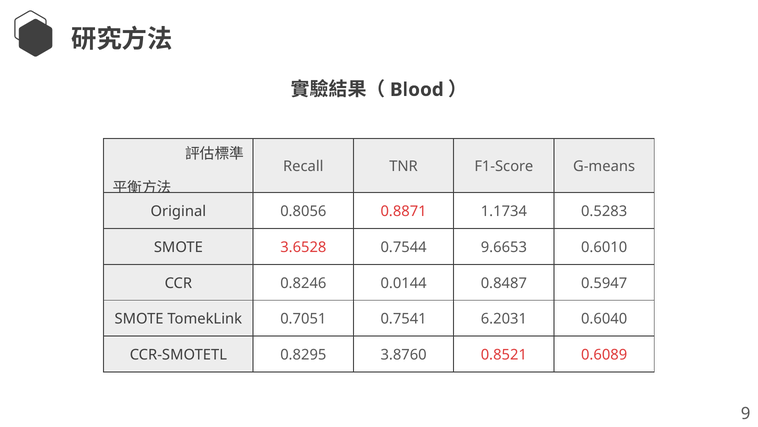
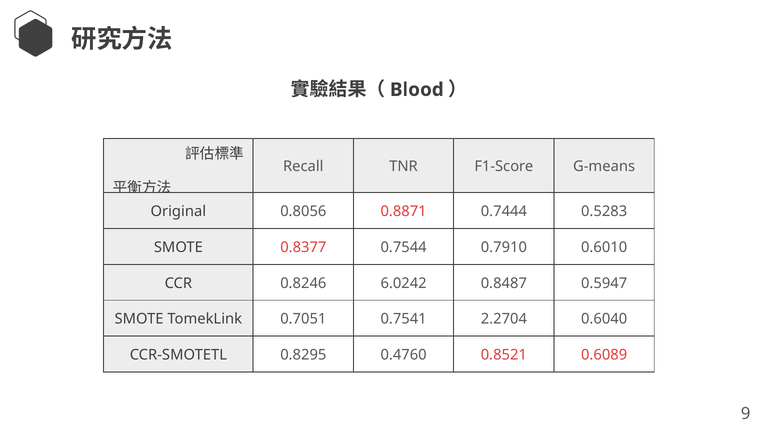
1.1734: 1.1734 -> 0.7444
3.6528: 3.6528 -> 0.8377
9.6653: 9.6653 -> 0.7910
0.0144: 0.0144 -> 6.0242
6.2031: 6.2031 -> 2.2704
3.8760: 3.8760 -> 0.4760
